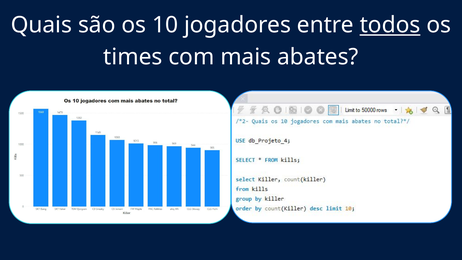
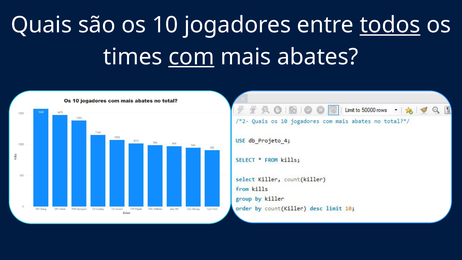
com underline: none -> present
